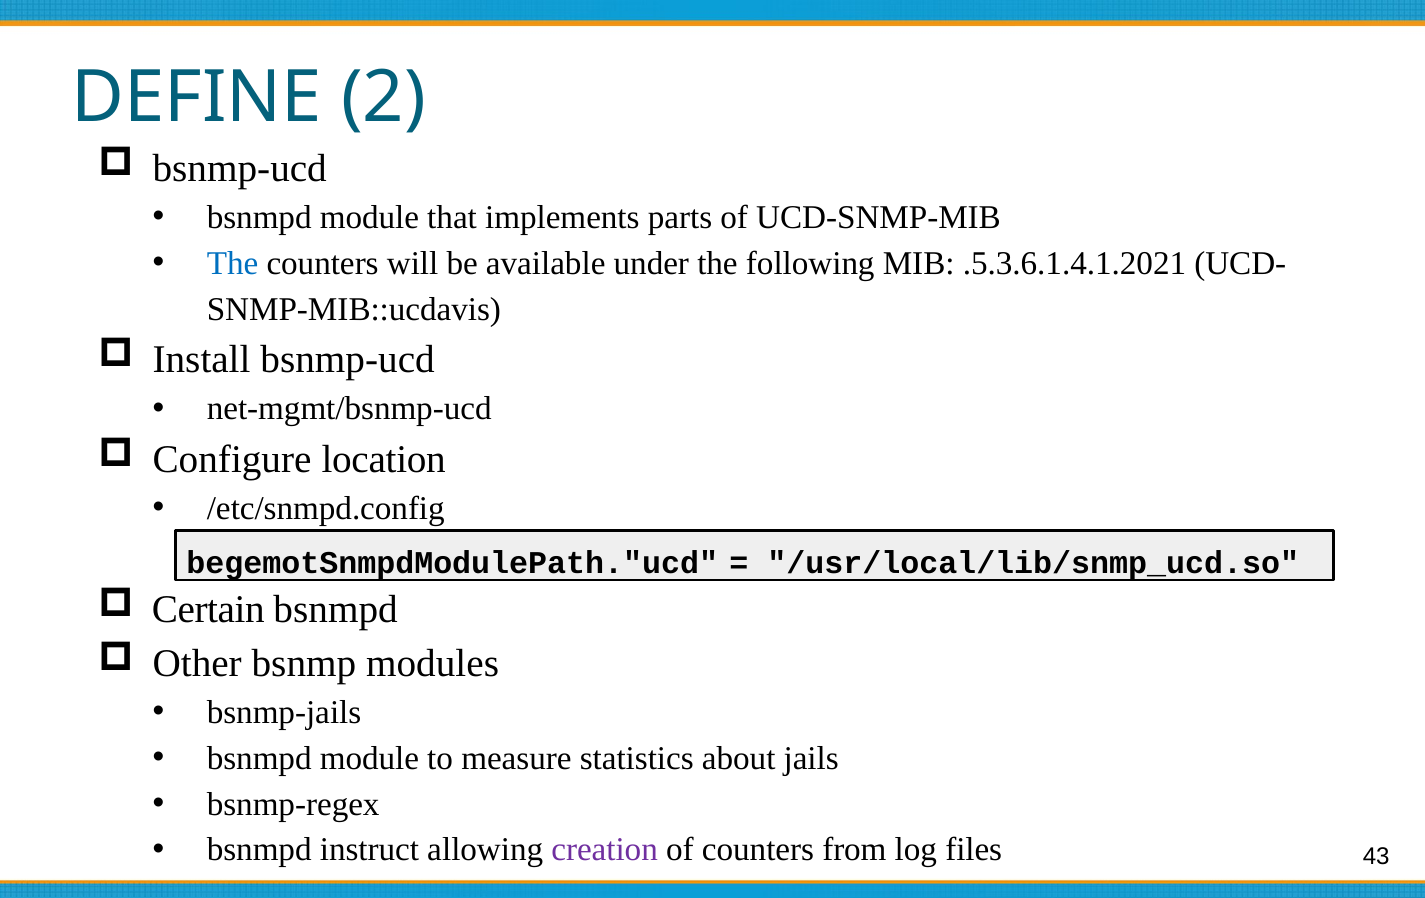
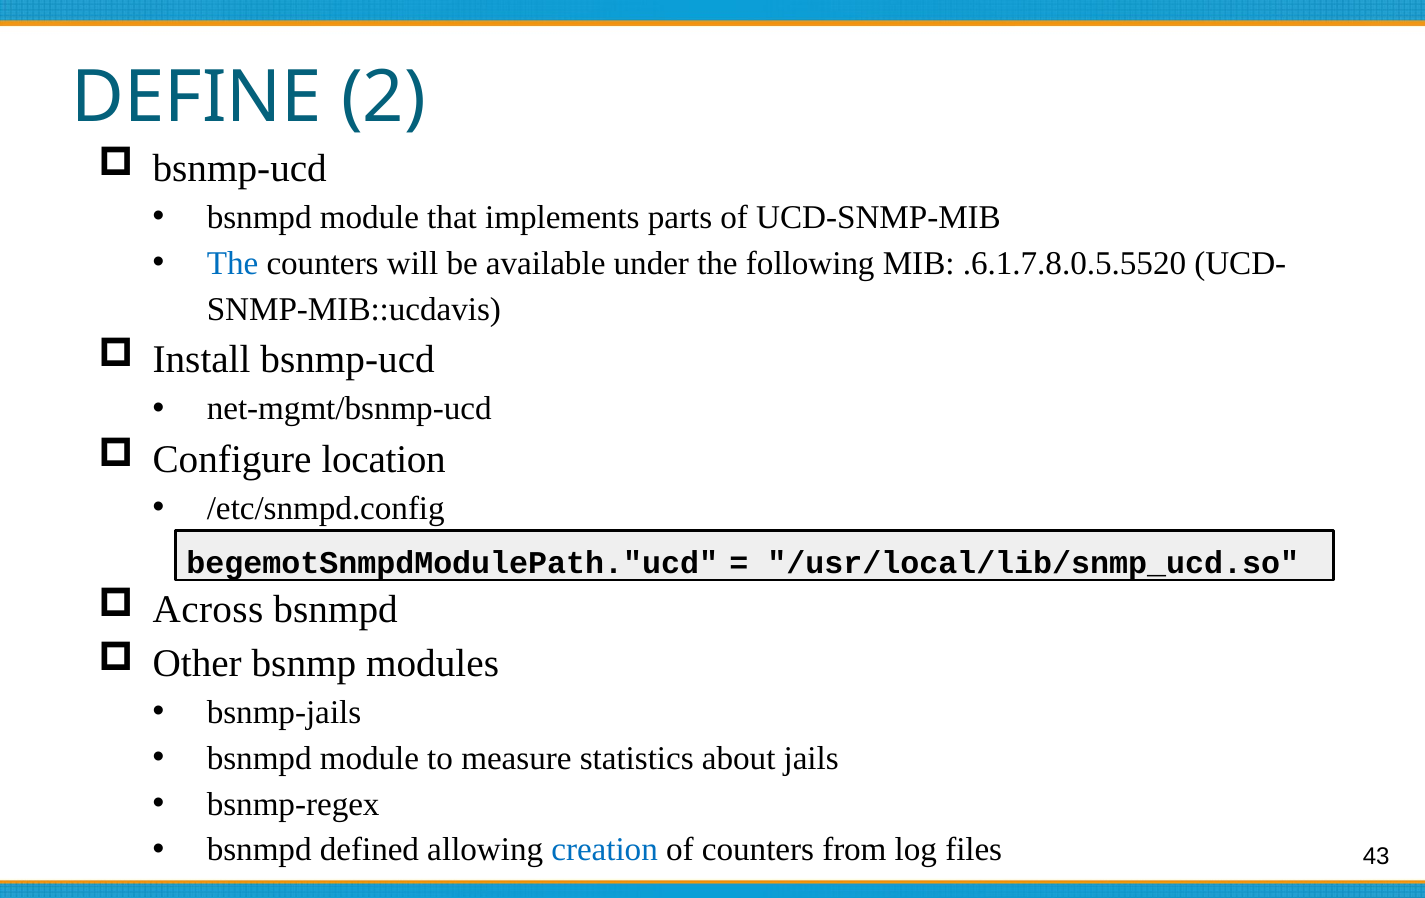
.5.3.6.1.4.1.2021: .5.3.6.1.4.1.2021 -> .6.1.7.8.0.5.5520
Certain: Certain -> Across
instruct: instruct -> defined
creation colour: purple -> blue
